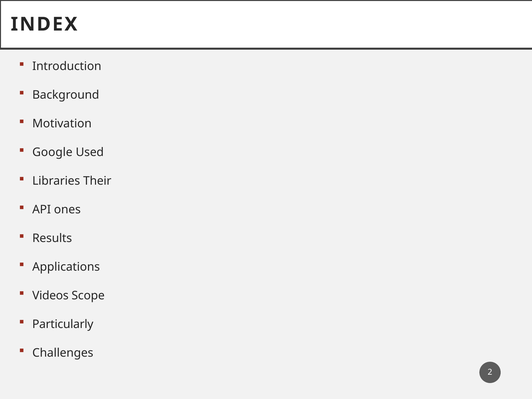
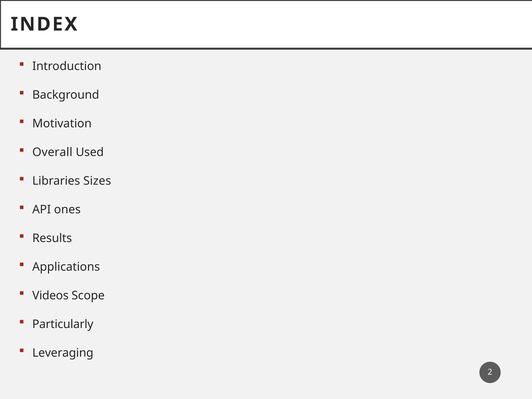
Google: Google -> Overall
Their: Their -> Sizes
Challenges: Challenges -> Leveraging
